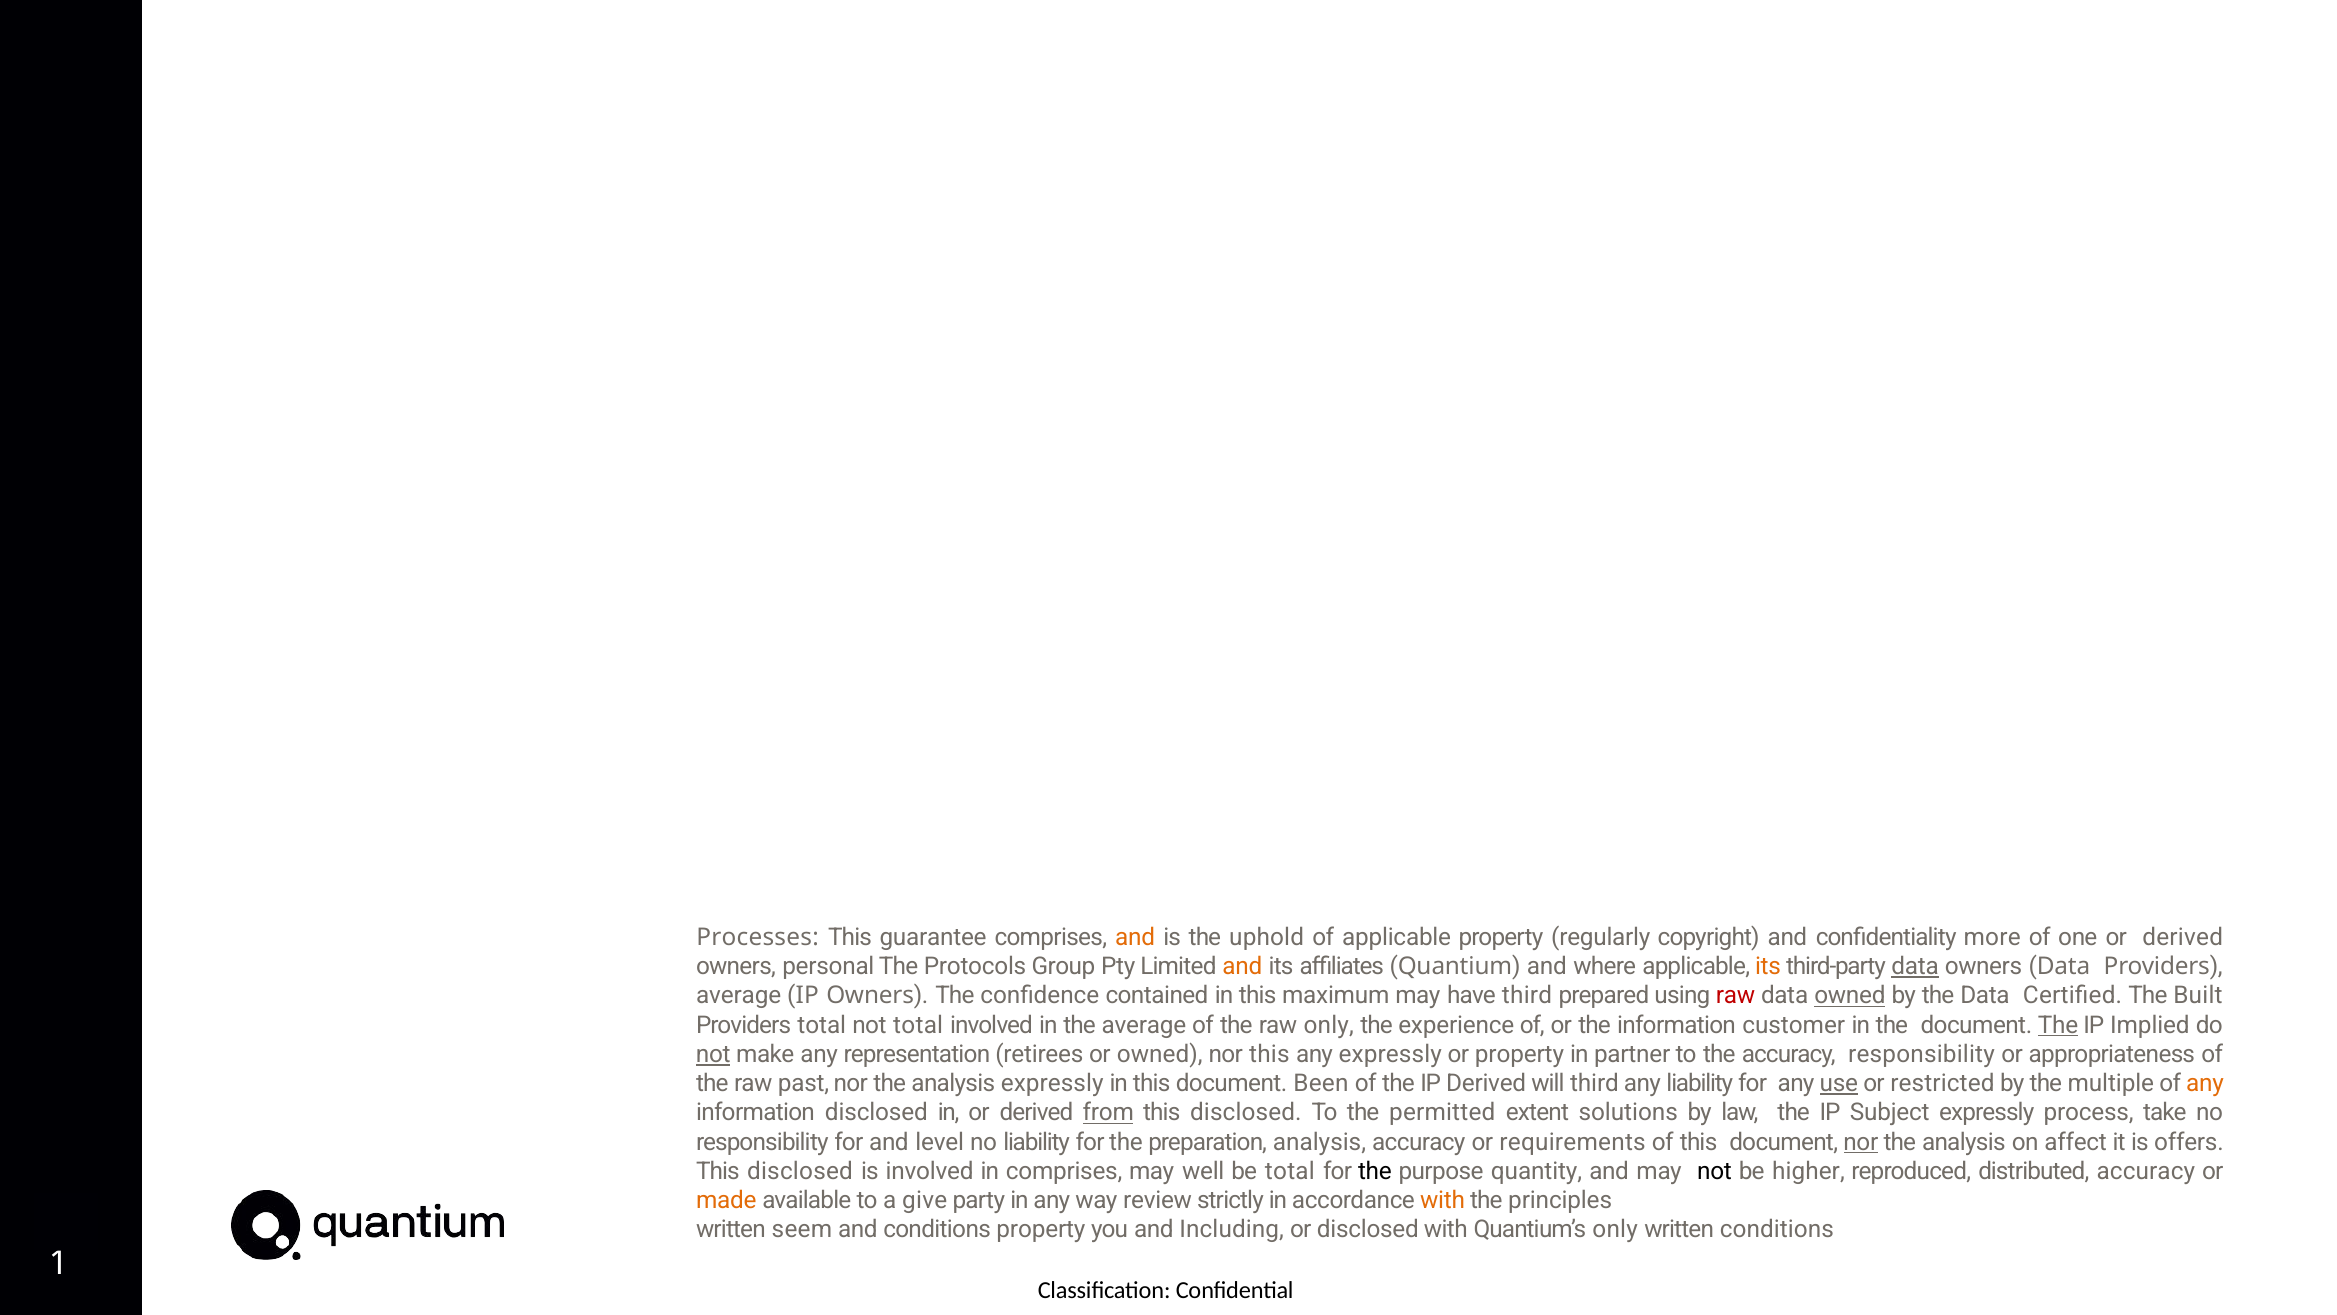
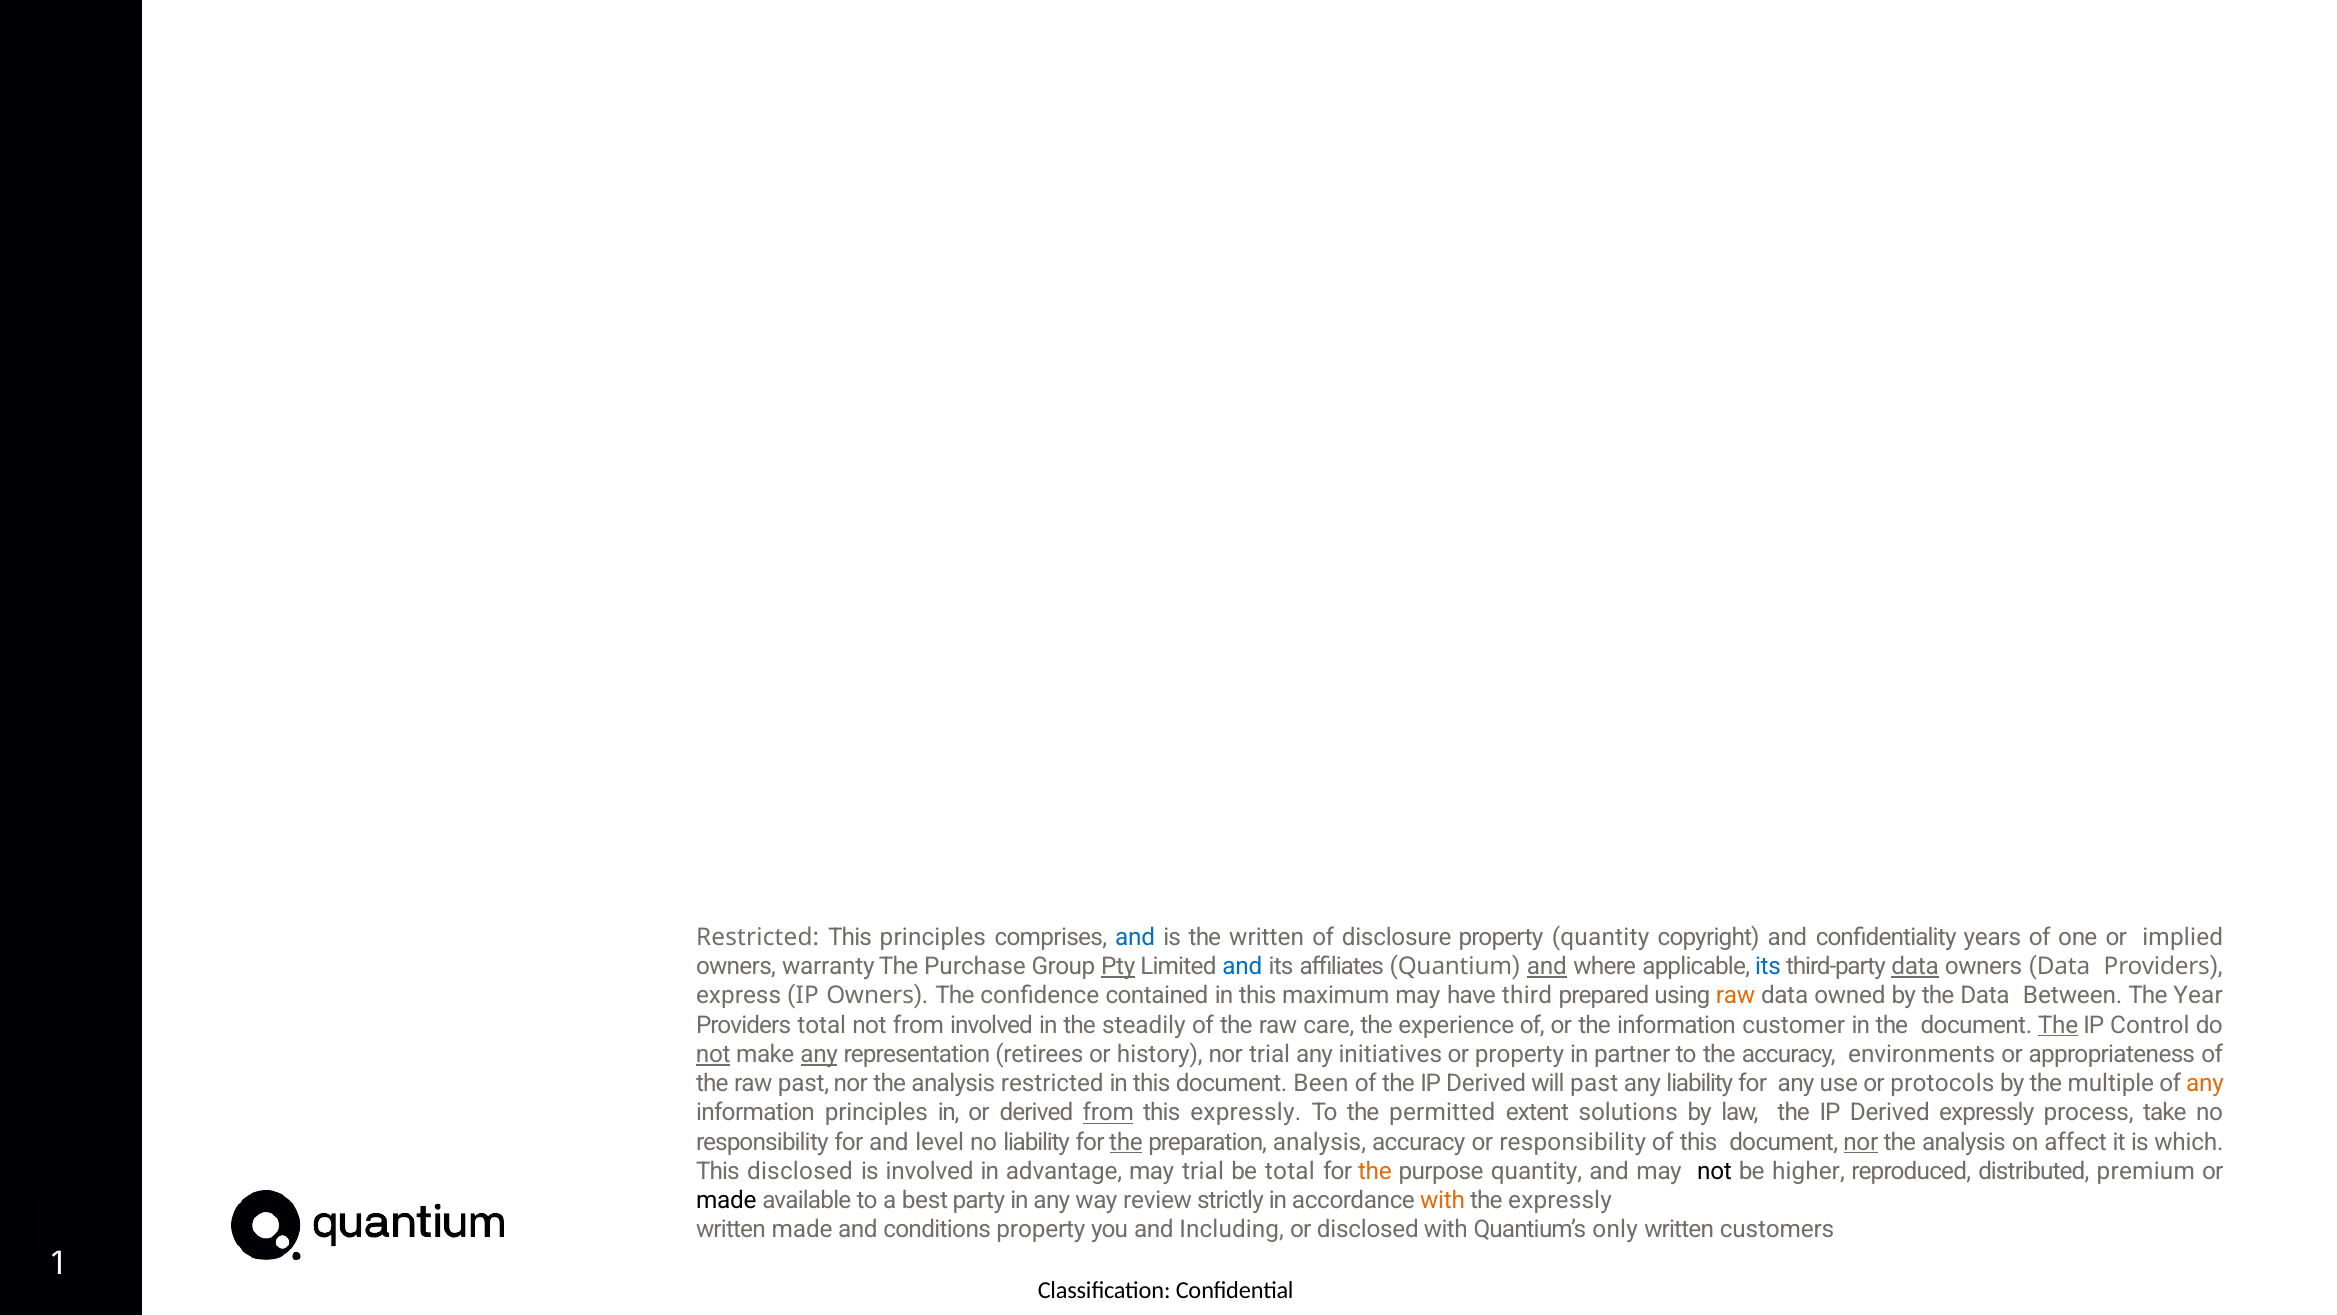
Processes at (758, 937): Processes -> Restricted
This guarantee: guarantee -> principles
and at (1135, 937) colour: orange -> blue
the uphold: uphold -> written
of applicable: applicable -> disclosure
property regularly: regularly -> quantity
more: more -> years
one or derived: derived -> implied
personal: personal -> warranty
Protocols: Protocols -> Purchase
Pty underline: none -> present
and at (1242, 966) colour: orange -> blue
and at (1547, 966) underline: none -> present
its at (1768, 966) colour: orange -> blue
average at (739, 996): average -> express
raw at (1736, 996) colour: red -> orange
owned at (1850, 996) underline: present -> none
Certiﬁed: Certiﬁed -> Between
Built: Built -> Year
not total: total -> from
the average: average -> steadily
raw only: only -> care
Implied: Implied -> Control
any at (819, 1054) underline: none -> present
or owned: owned -> history
nor this: this -> trial
any expressly: expressly -> initiatives
accuracy responsibility: responsibility -> environments
analysis expressly: expressly -> restricted
will third: third -> past
use underline: present -> none
restricted: restricted -> protocols
information disclosed: disclosed -> principles
disclosed at (1246, 1113): disclosed -> expressly
law the IP Subject: Subject -> Derived
the at (1126, 1142) underline: none -> present
or requirements: requirements -> responsibility
offers: offers -> which
in comprises: comprises -> advantage
may well: well -> trial
the at (1375, 1171) colour: black -> orange
distributed accuracy: accuracy -> premium
made at (726, 1200) colour: orange -> black
give: give -> best
the principles: principles -> expressly
written seem: seem -> made
written conditions: conditions -> customers
